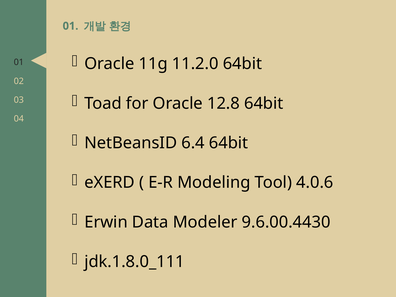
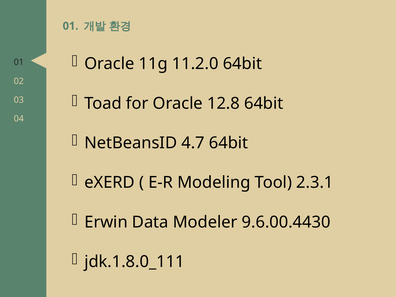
6.4: 6.4 -> 4.7
4.0.6: 4.0.6 -> 2.3.1
